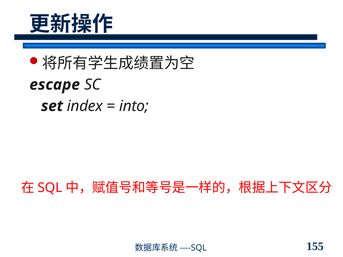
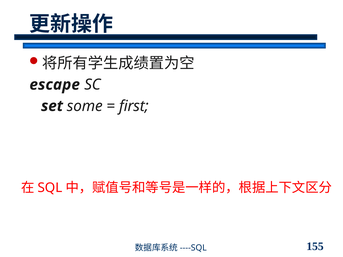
index: index -> some
into: into -> first
